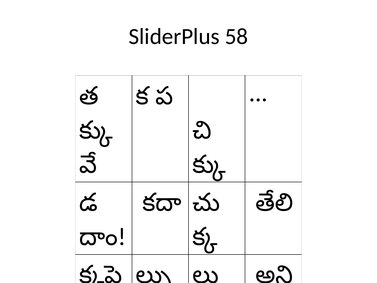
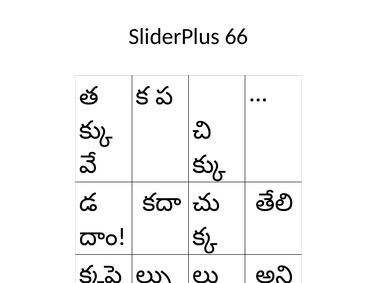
58: 58 -> 66
